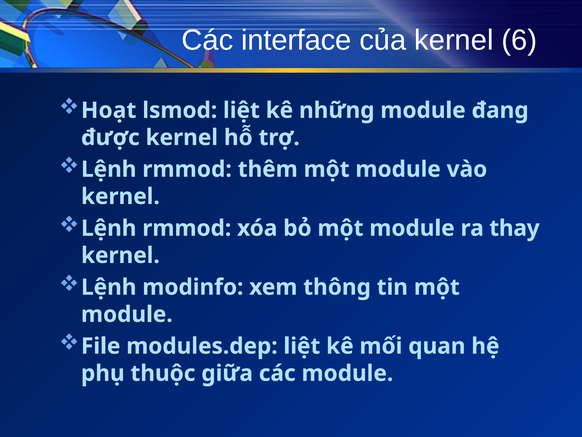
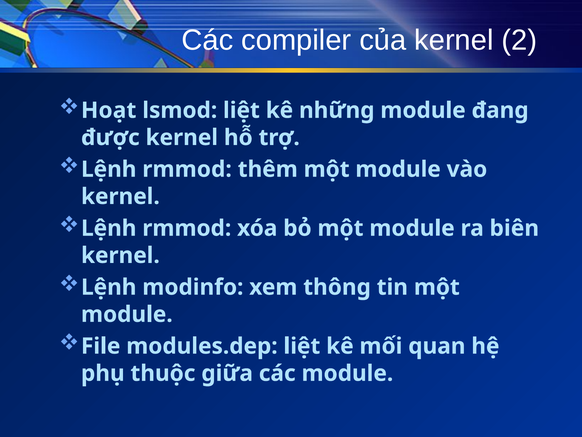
interface: interface -> compiler
6: 6 -> 2
thay: thay -> biên
